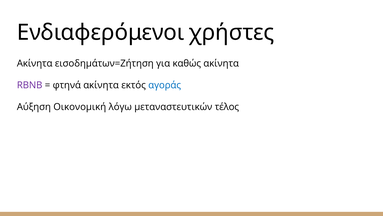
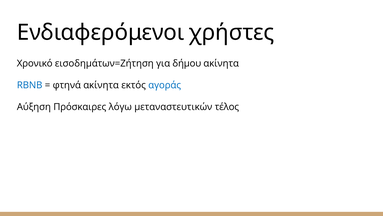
Ακίνητα at (35, 63): Ακίνητα -> Χρονικό
καθώς: καθώς -> δήμου
RBNB colour: purple -> blue
Οικονομική: Οικονομική -> Πρόσκαιρες
